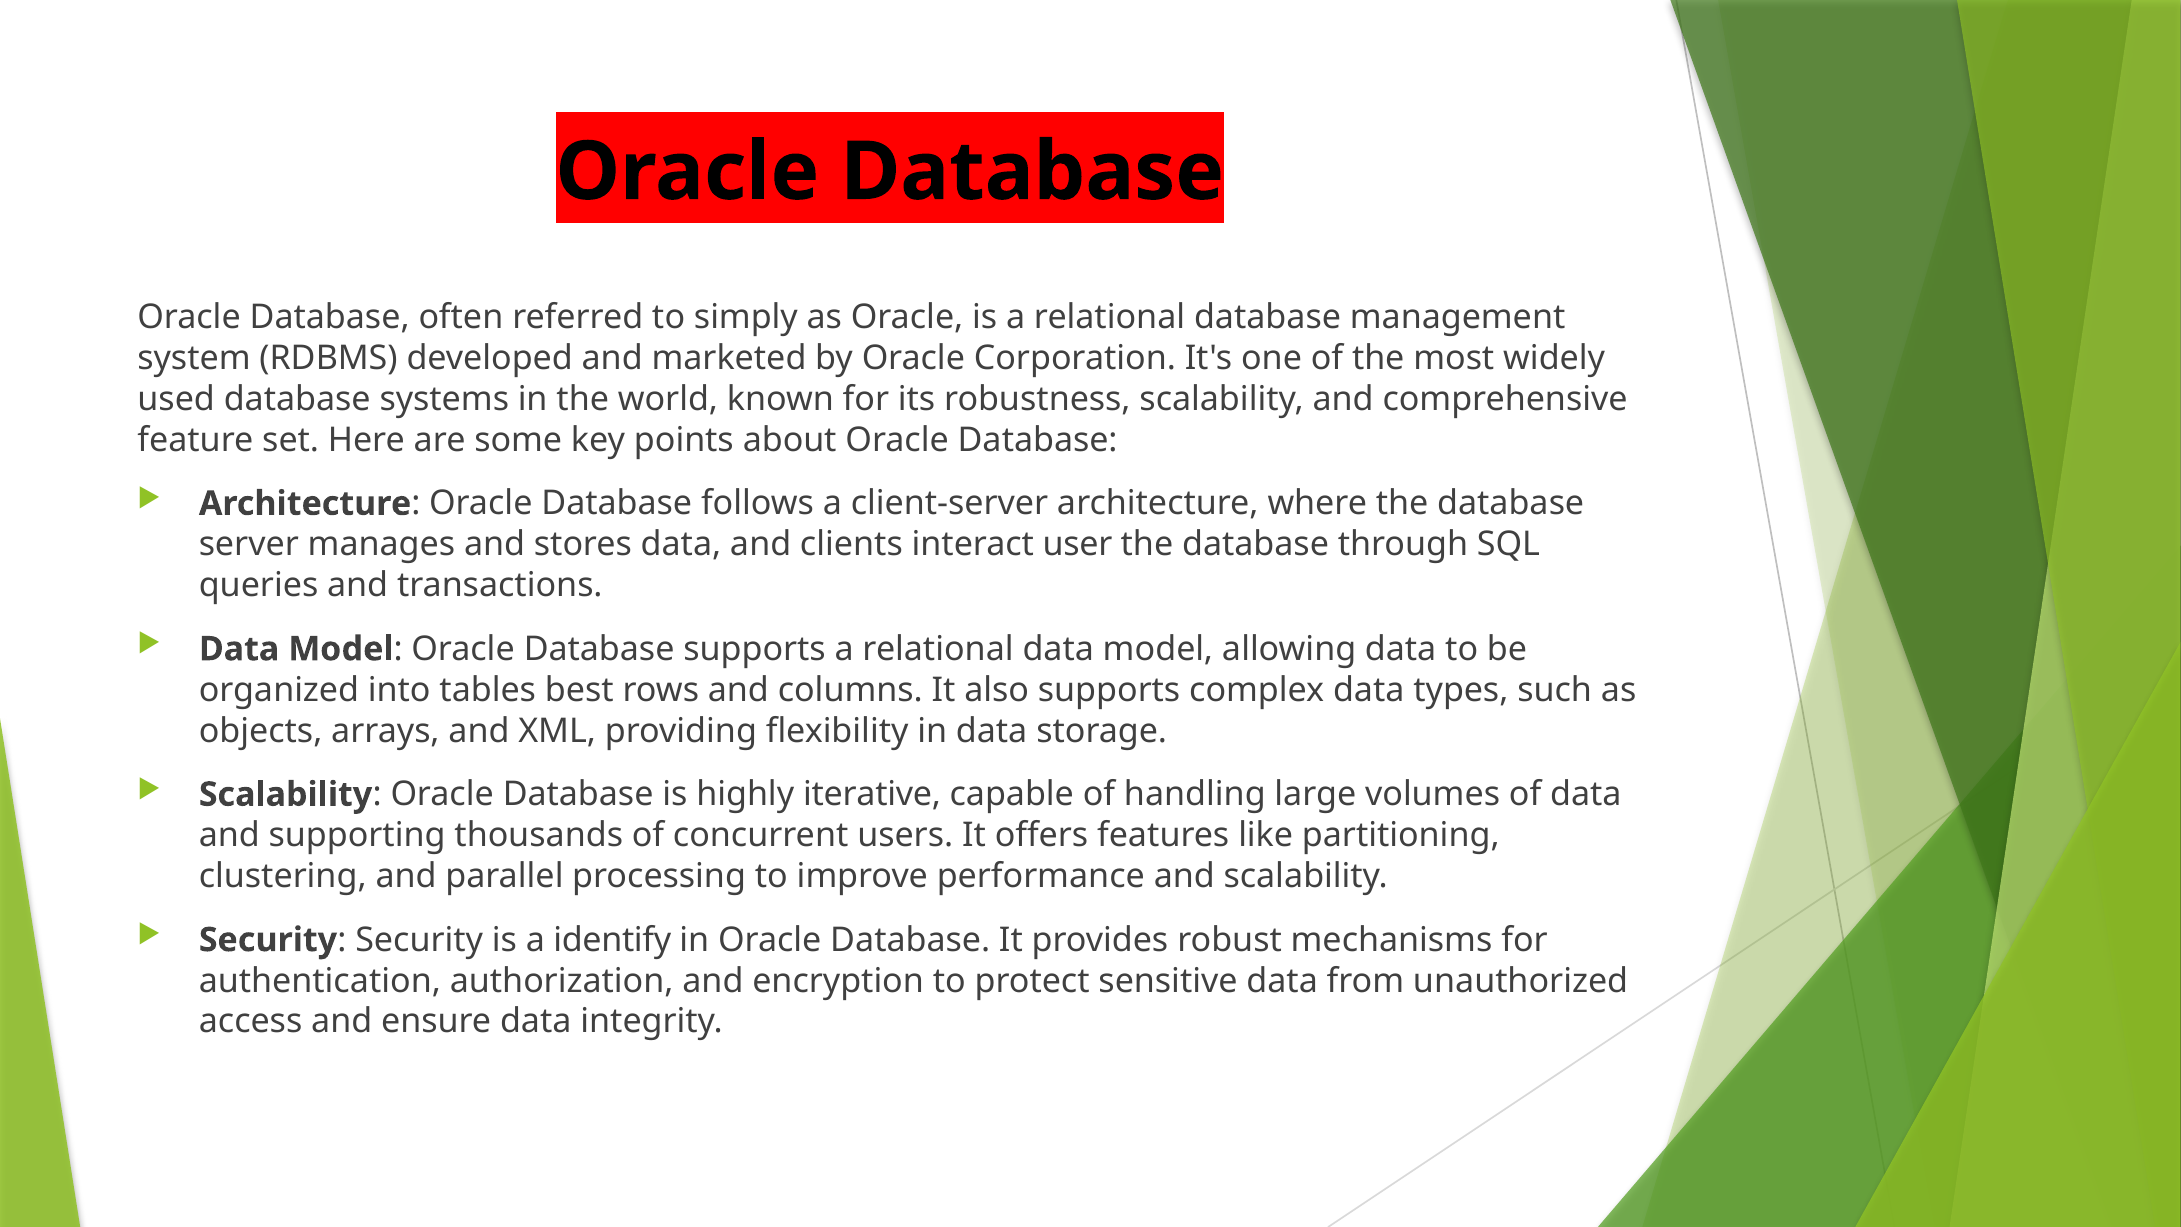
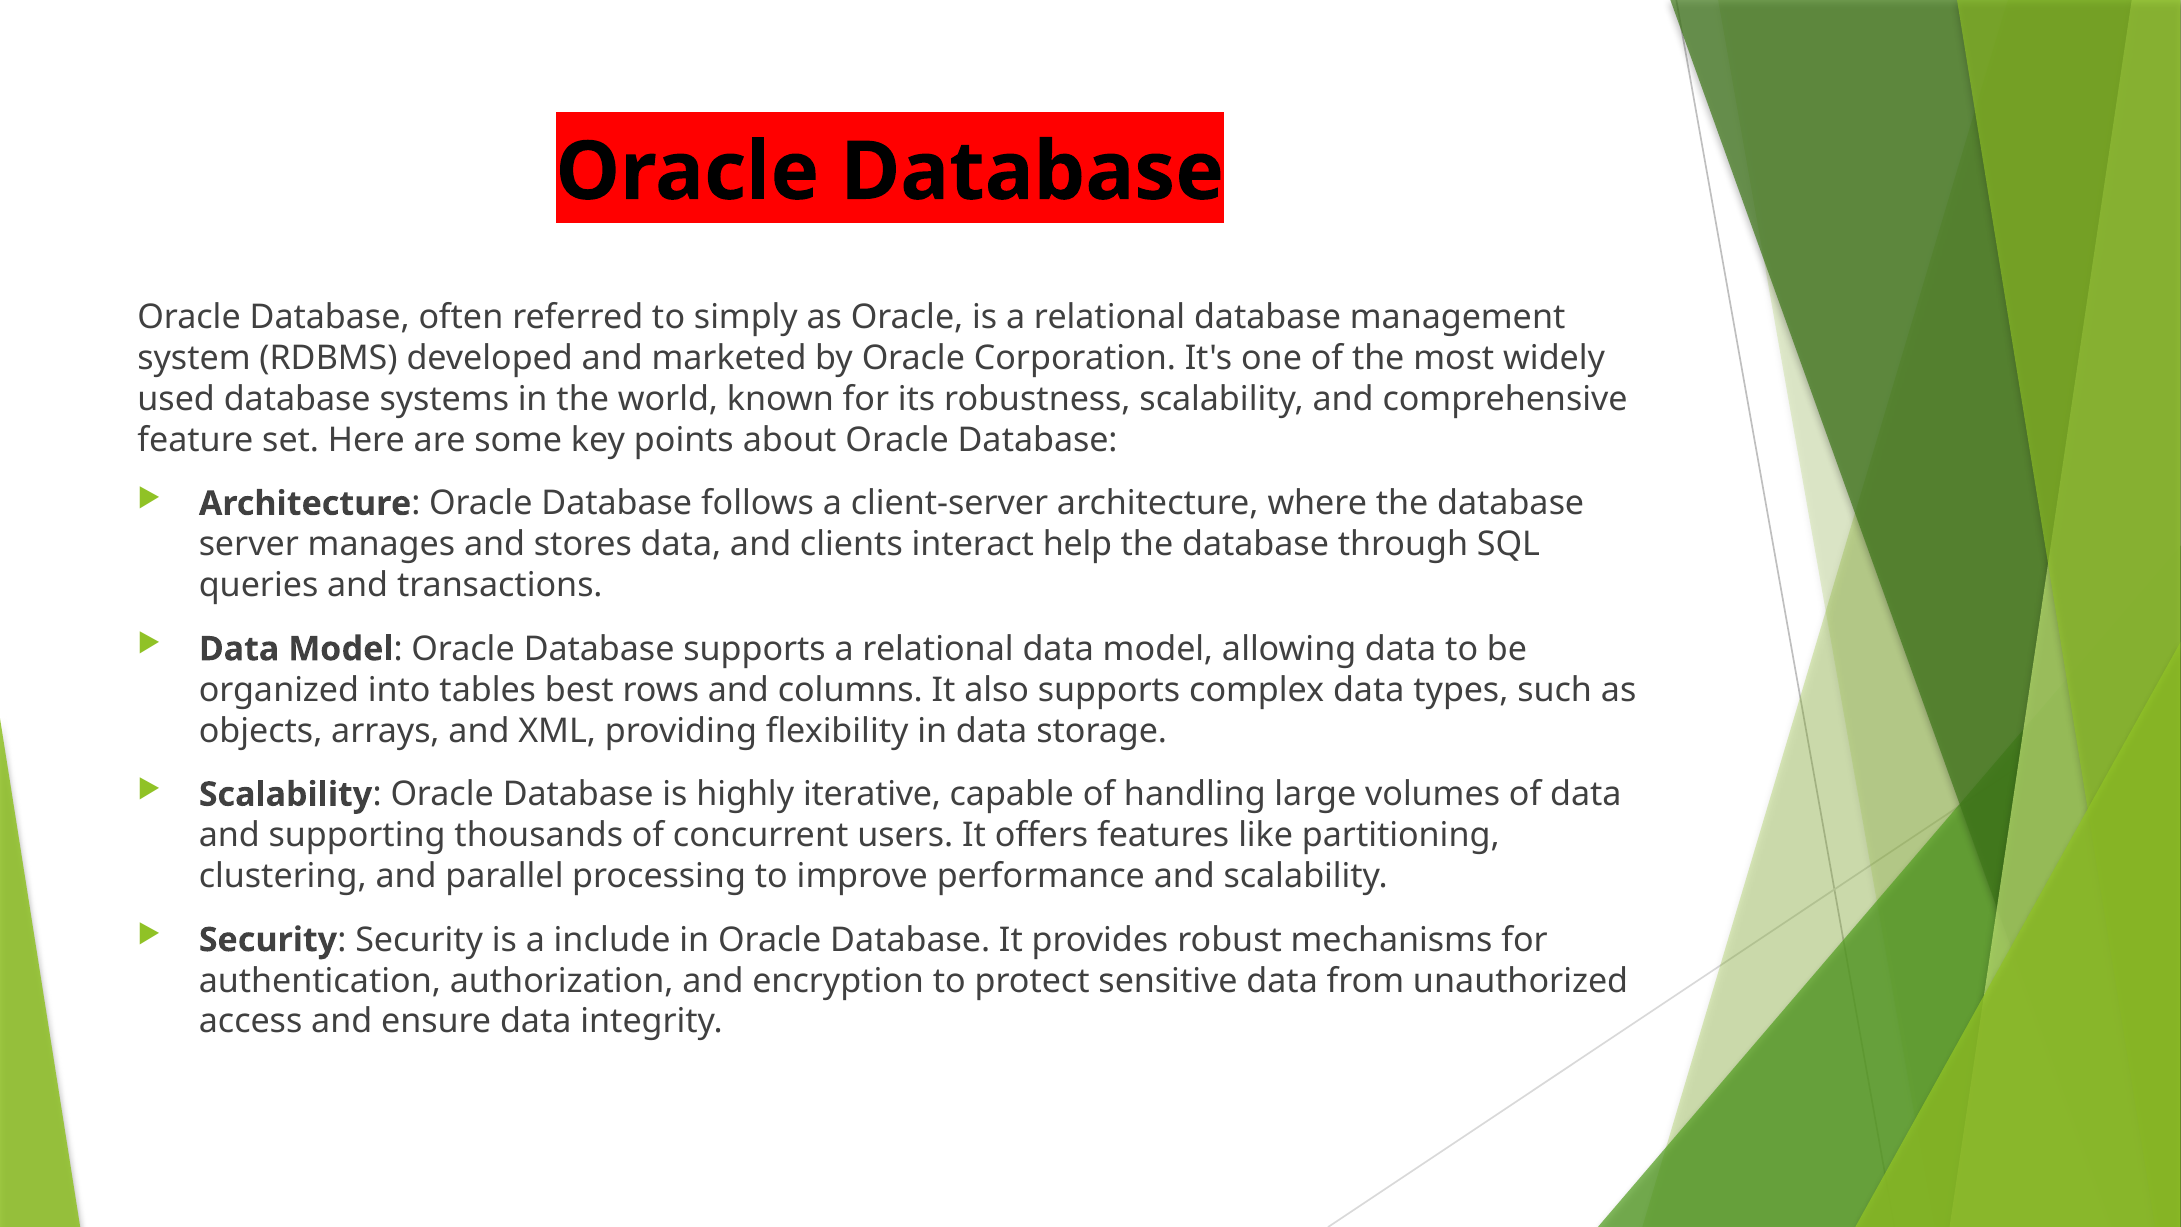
user: user -> help
identify: identify -> include
